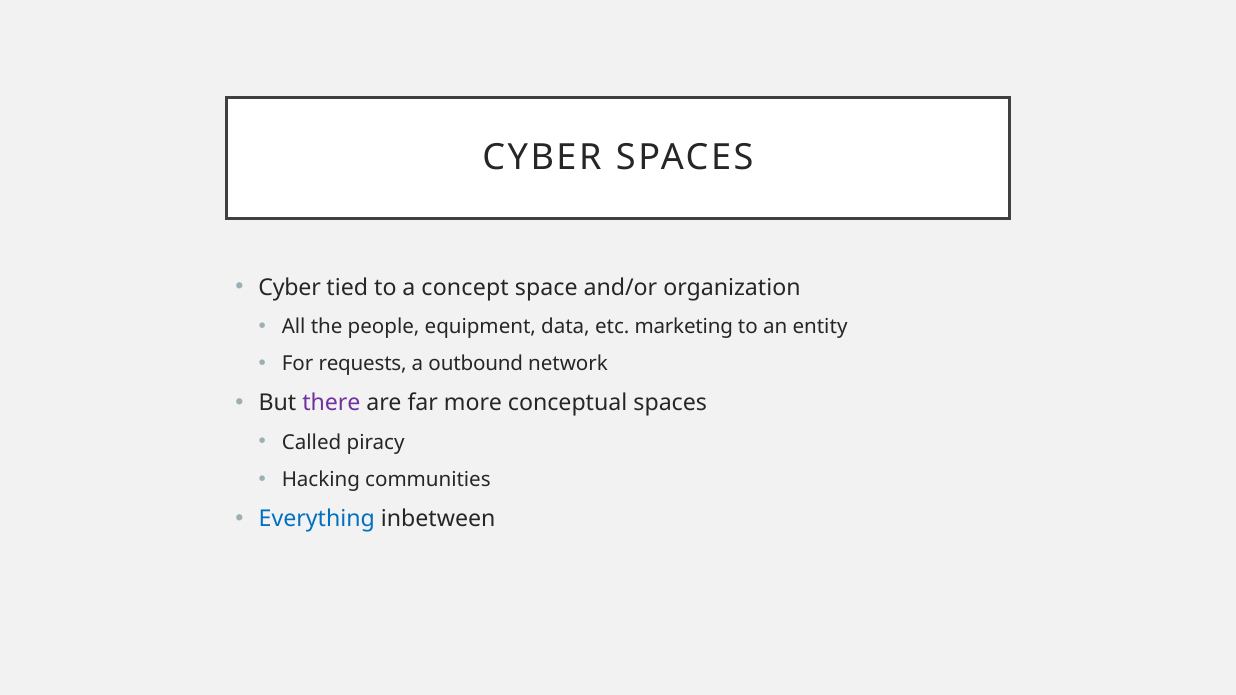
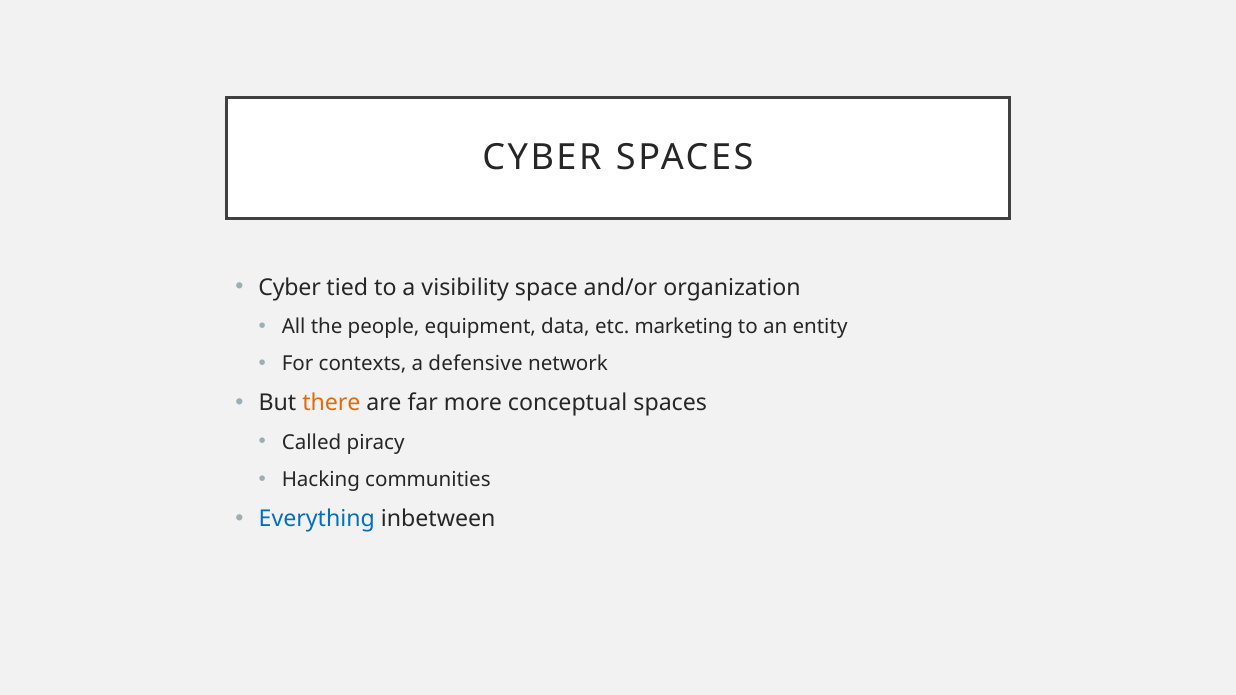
concept: concept -> visibility
requests: requests -> contexts
outbound: outbound -> defensive
there colour: purple -> orange
